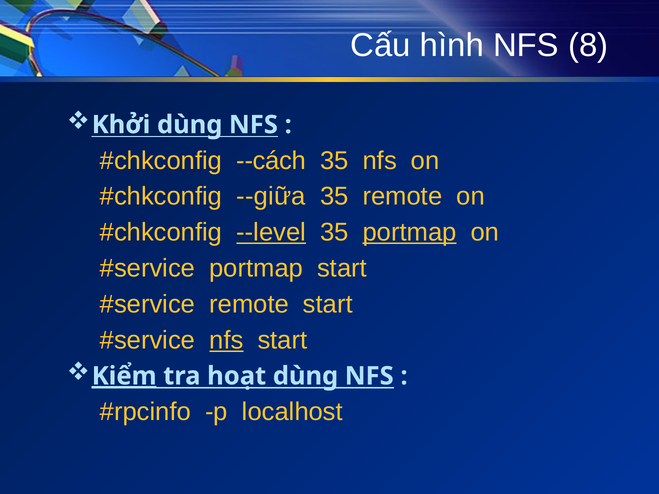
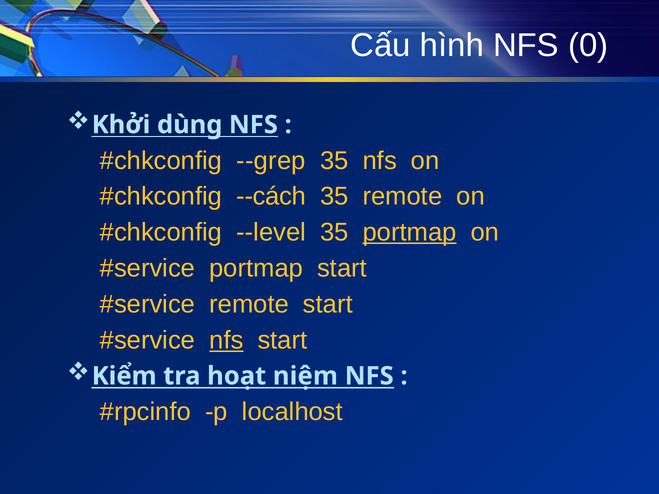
8: 8 -> 0
--cách: --cách -> --grep
--giữa: --giữa -> --cách
--level underline: present -> none
Kiểm underline: present -> none
hoạt dùng: dùng -> niệm
